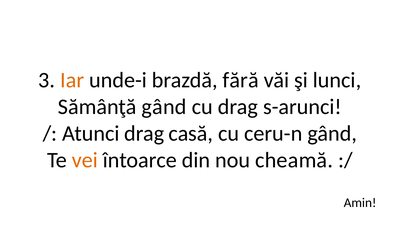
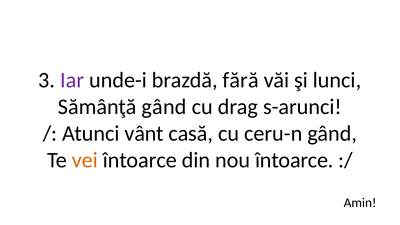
Iar colour: orange -> purple
Atunci drag: drag -> vânt
nou cheamă: cheamă -> întoarce
